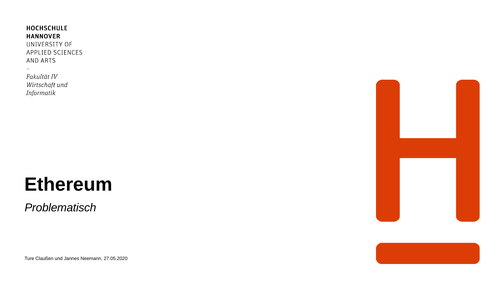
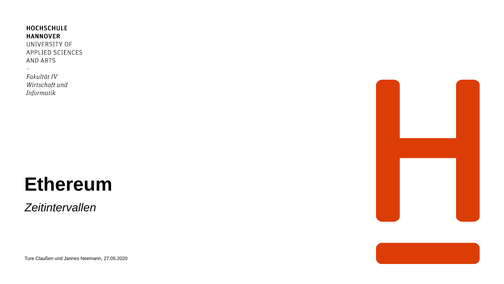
Problematisch: Problematisch -> Zeitintervallen
